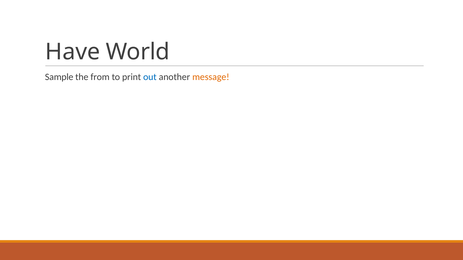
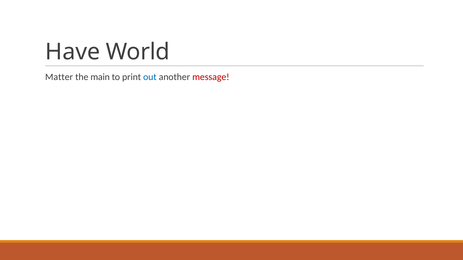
Sample: Sample -> Matter
from: from -> main
message colour: orange -> red
